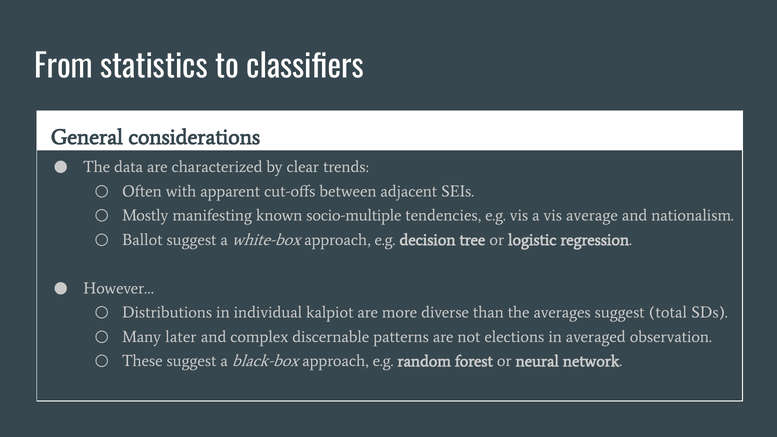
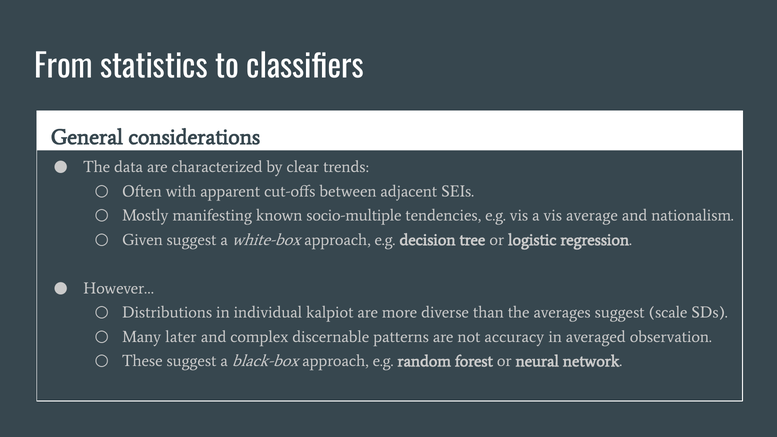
Ballot: Ballot -> Given
total: total -> scale
elections: elections -> accuracy
